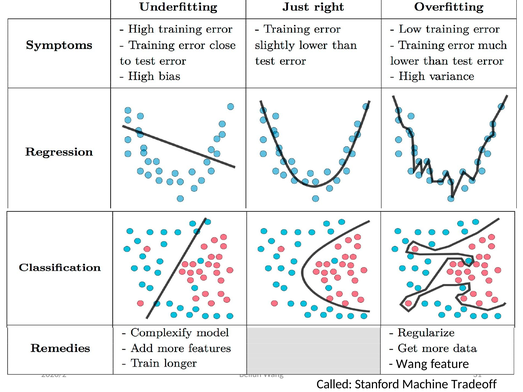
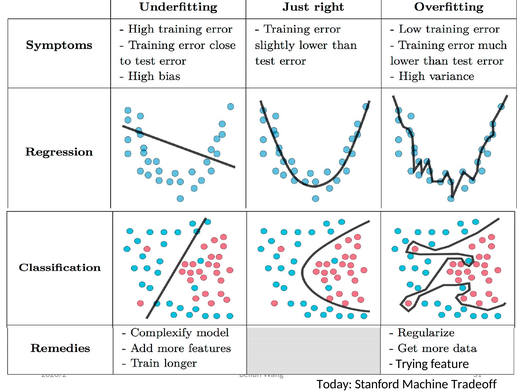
Wang at (412, 364): Wang -> Trying
Called: Called -> Today
